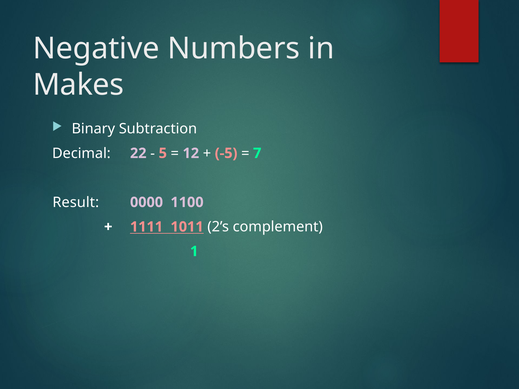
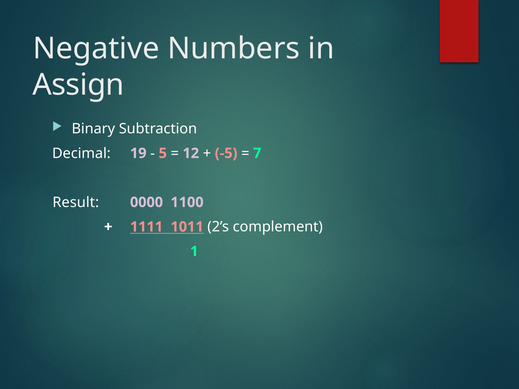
Makes: Makes -> Assign
22: 22 -> 19
